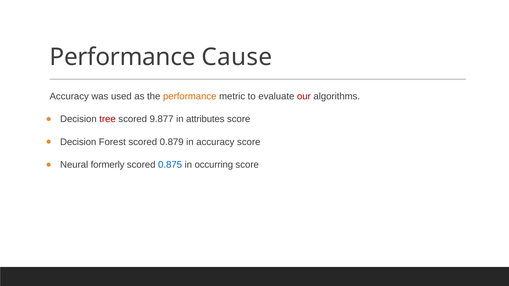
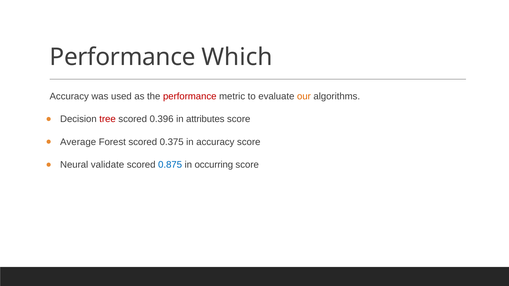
Cause: Cause -> Which
performance at (190, 96) colour: orange -> red
our colour: red -> orange
9.877: 9.877 -> 0.396
Decision at (78, 142): Decision -> Average
0.879: 0.879 -> 0.375
formerly: formerly -> validate
